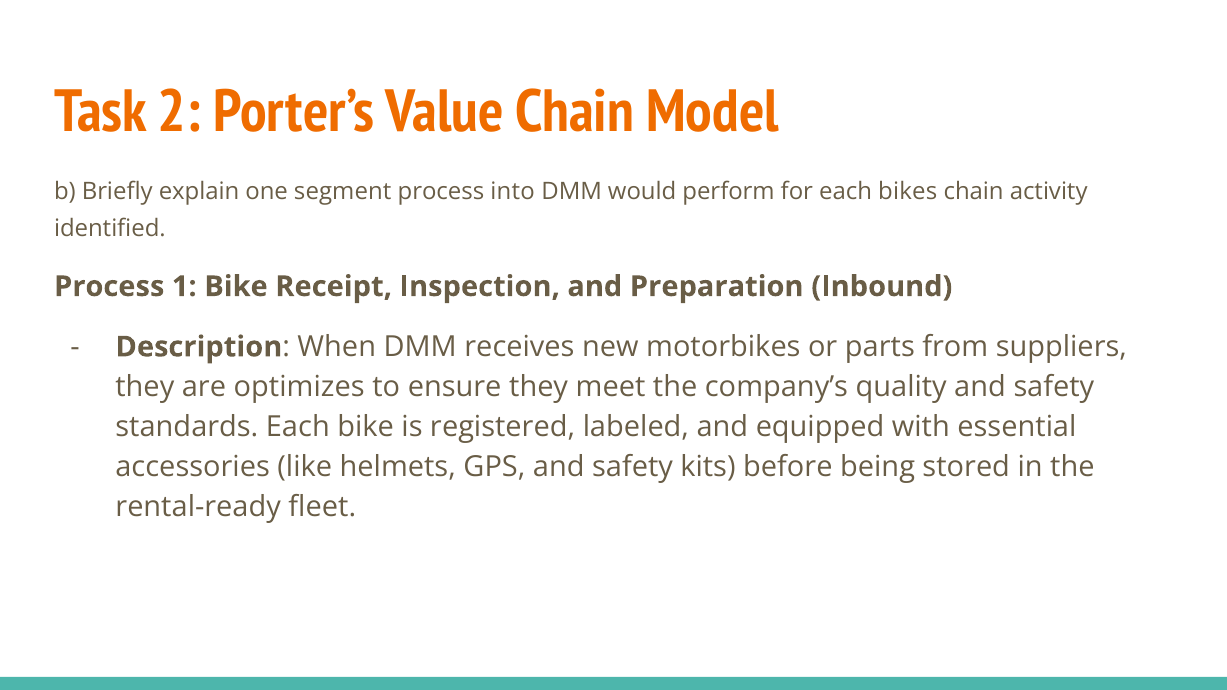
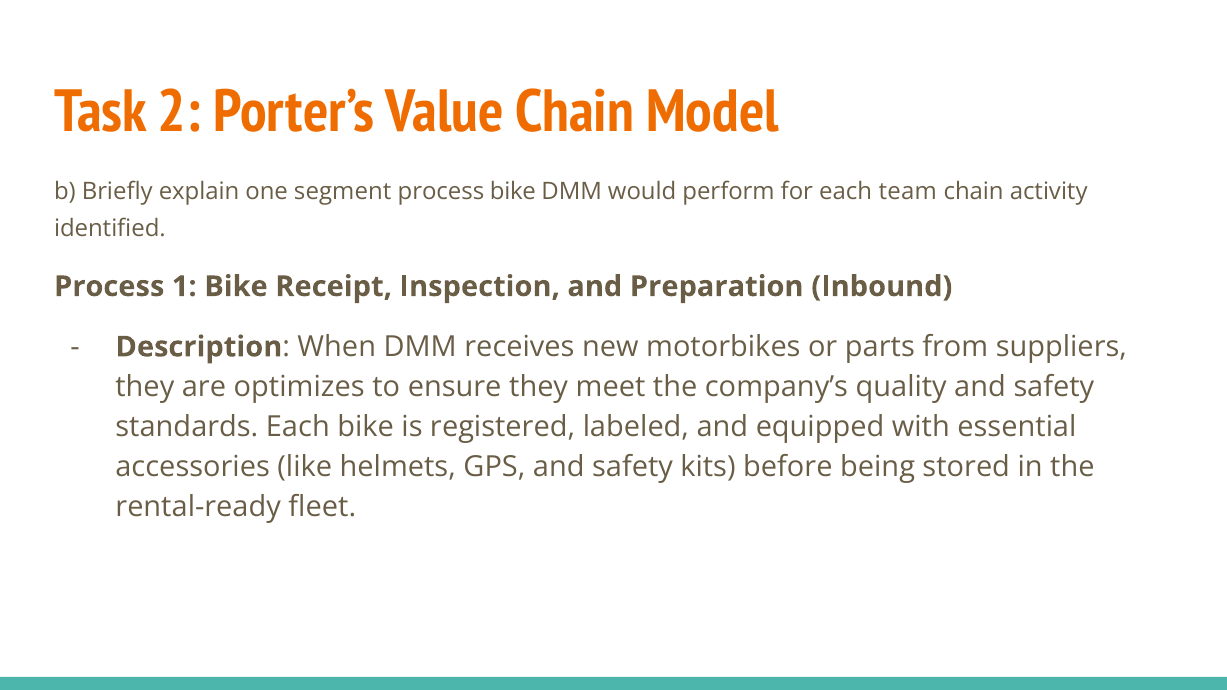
process into: into -> bike
bikes: bikes -> team
